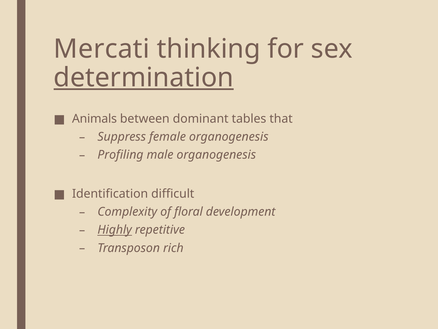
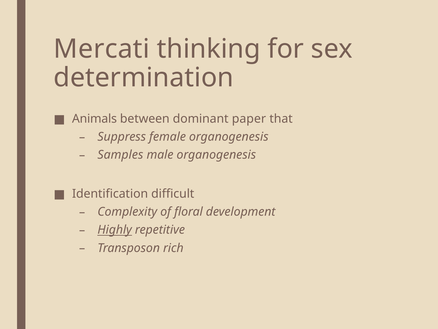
determination underline: present -> none
tables: tables -> paper
Profiling: Profiling -> Samples
